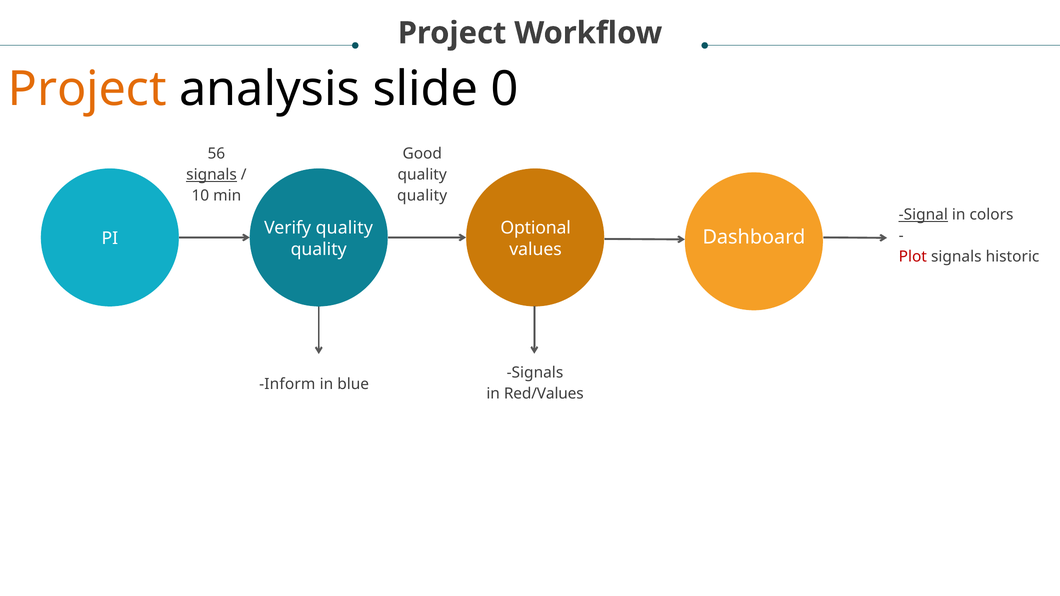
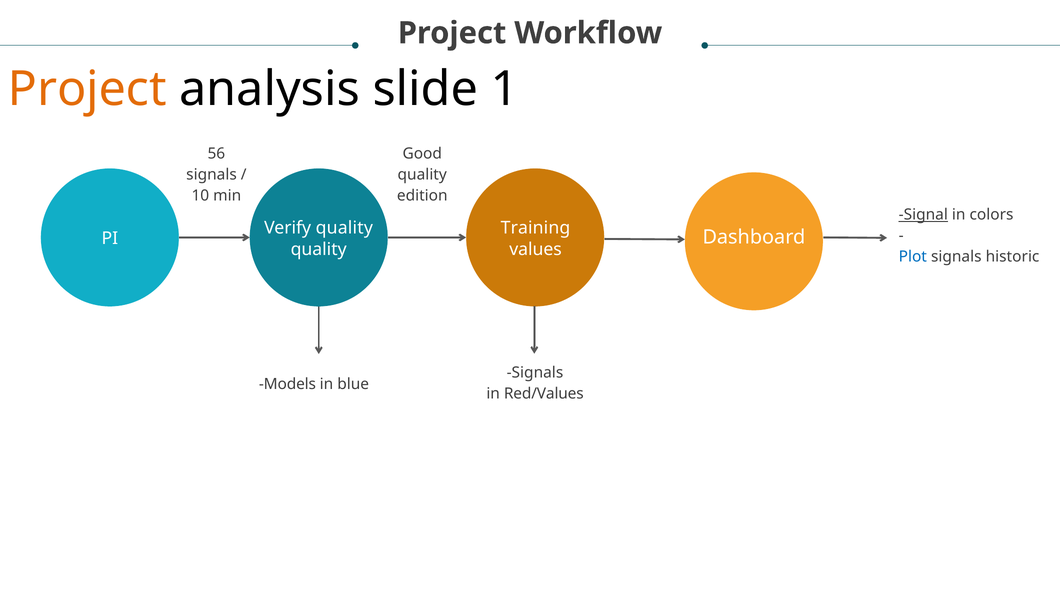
0: 0 -> 1
signals at (212, 175) underline: present -> none
quality at (422, 196): quality -> edition
Optional: Optional -> Training
Plot colour: red -> blue
Inform: Inform -> Models
